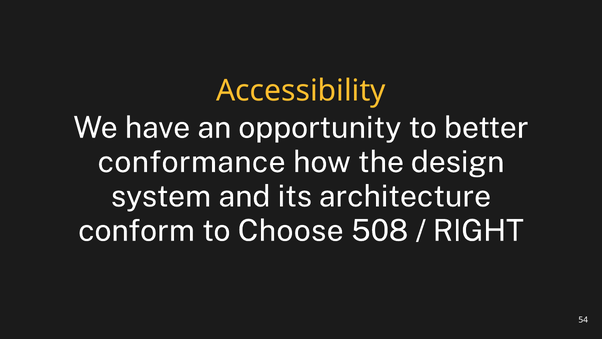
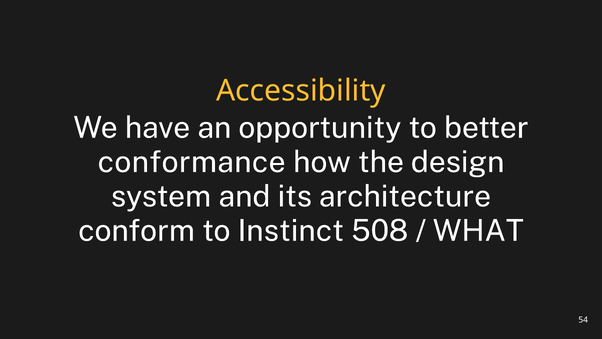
Choose: Choose -> Instinct
RIGHT: RIGHT -> WHAT
